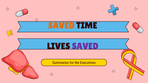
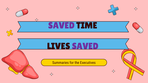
SAVED at (61, 26) colour: orange -> purple
